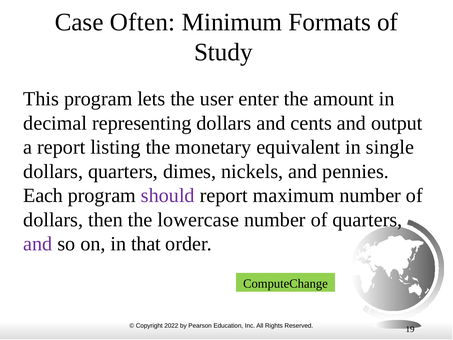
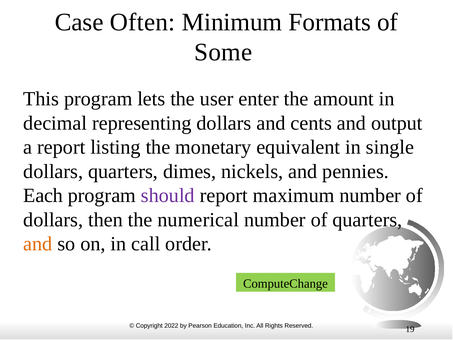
Study: Study -> Some
lowercase: lowercase -> numerical
and at (38, 244) colour: purple -> orange
that: that -> call
